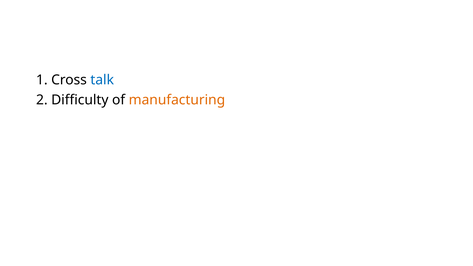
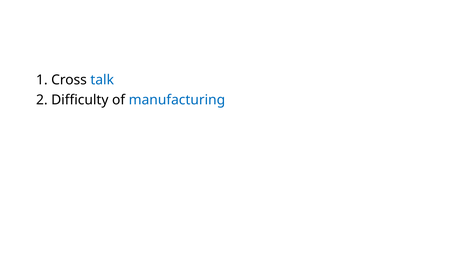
manufacturing colour: orange -> blue
